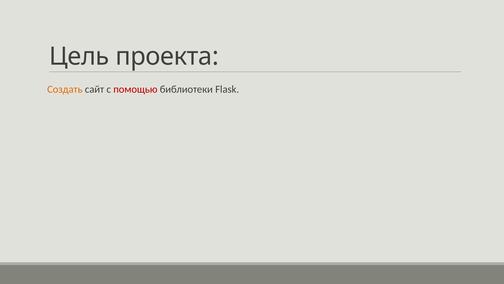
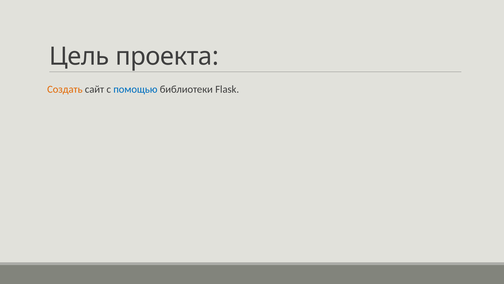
помощью colour: red -> blue
